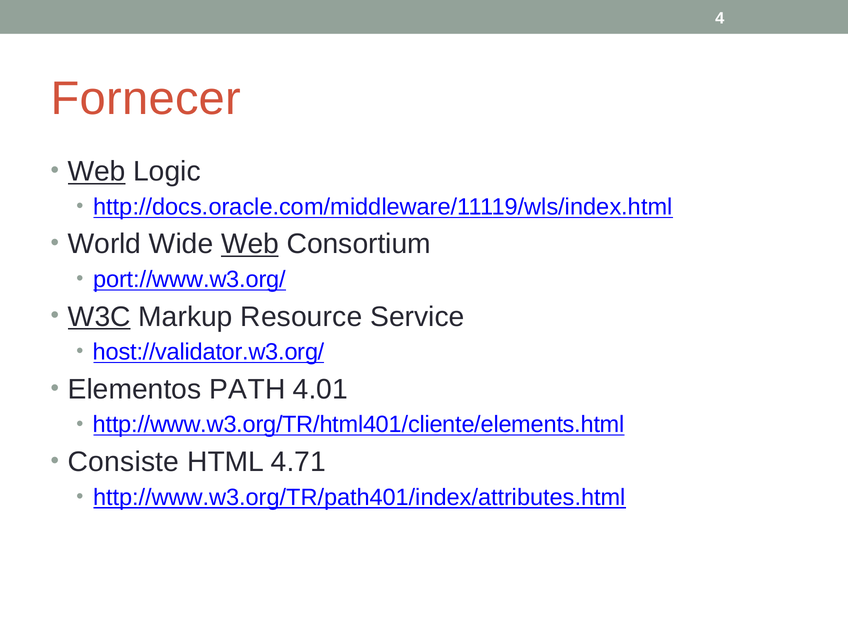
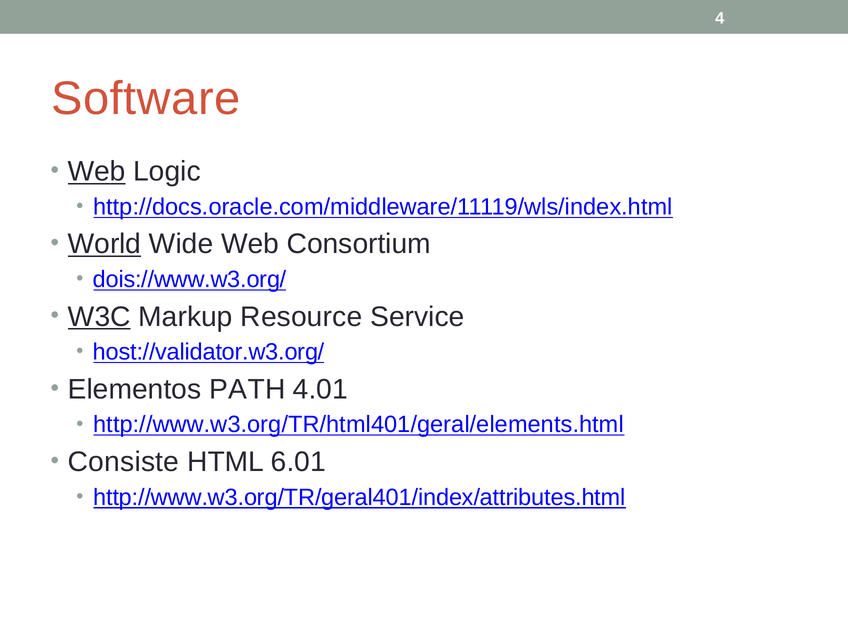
Fornecer: Fornecer -> Software
World underline: none -> present
Web at (250, 244) underline: present -> none
port://www.w3.org/: port://www.w3.org/ -> dois://www.w3.org/
http://www.w3.org/TR/html401/cliente/elements.html: http://www.w3.org/TR/html401/cliente/elements.html -> http://www.w3.org/TR/html401/geral/elements.html
4.71: 4.71 -> 6.01
http://www.w3.org/TR/path401/index/attributes.html: http://www.w3.org/TR/path401/index/attributes.html -> http://www.w3.org/TR/geral401/index/attributes.html
